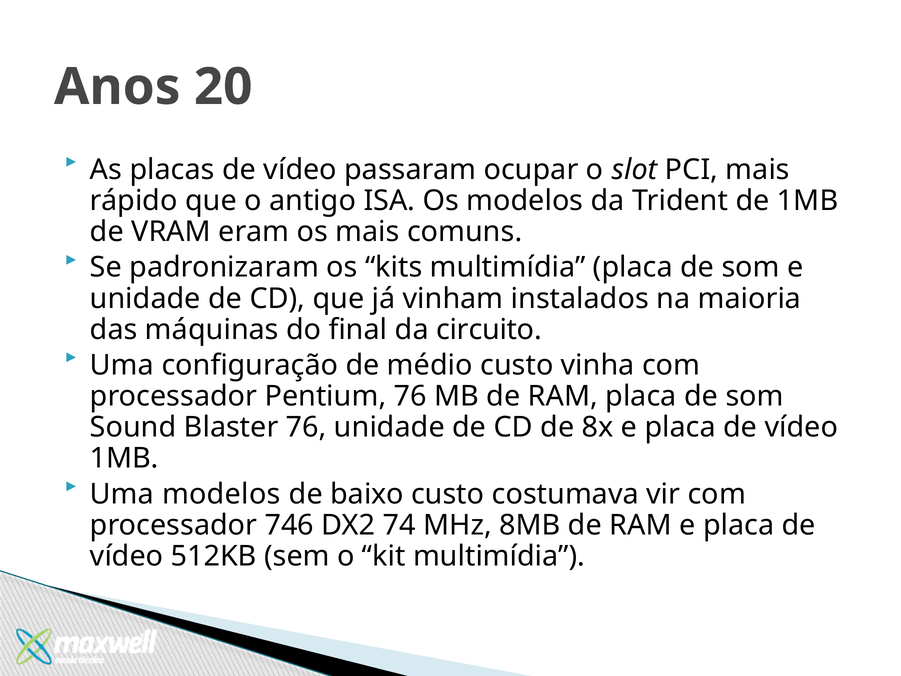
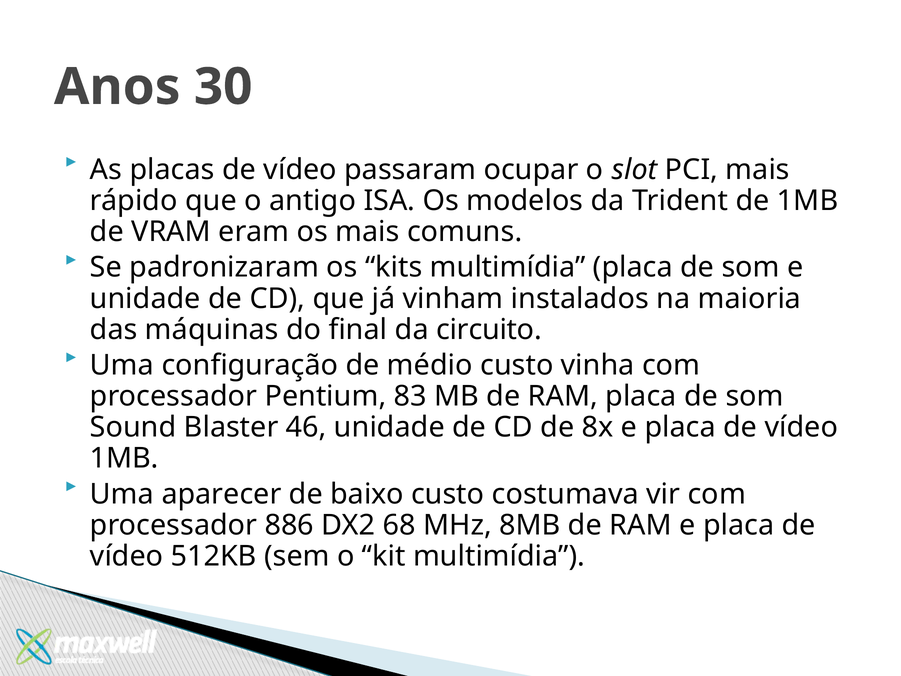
20: 20 -> 30
Pentium 76: 76 -> 83
Blaster 76: 76 -> 46
Uma modelos: modelos -> aparecer
746: 746 -> 886
74: 74 -> 68
